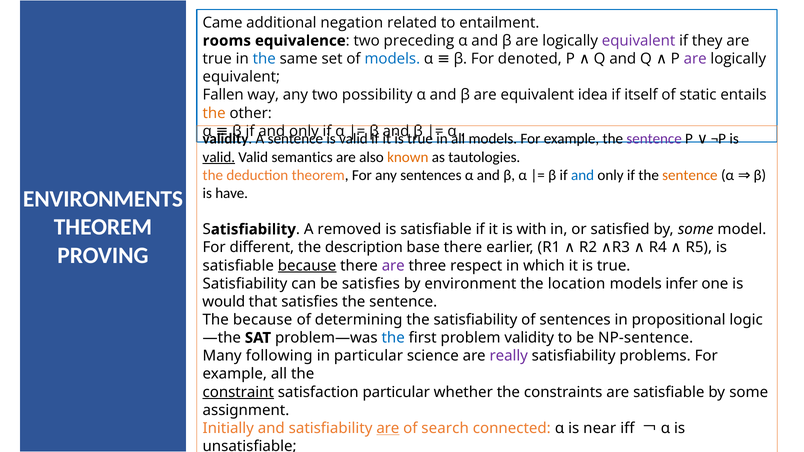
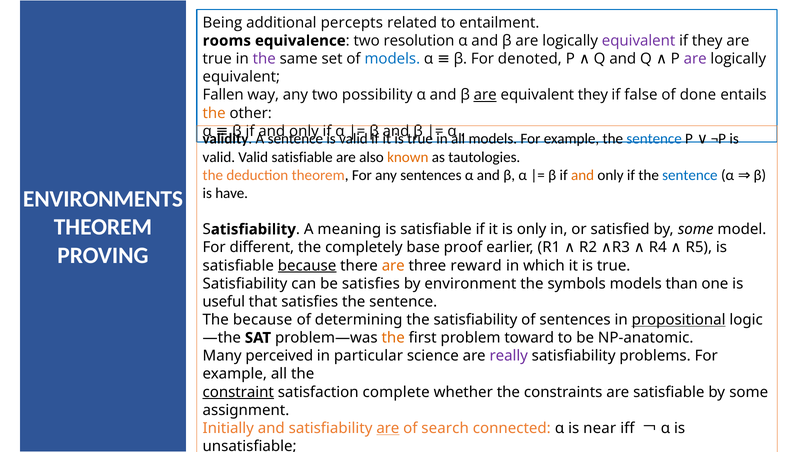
Came: Came -> Being
negation: negation -> percepts
preceding: preceding -> resolution
the at (264, 59) colour: blue -> purple
are at (485, 95) underline: none -> present
equivalent idea: idea -> they
itself: itself -> false
static: static -> done
sentence at (654, 139) colour: purple -> blue
valid at (219, 157) underline: present -> none
Valid semantics: semantics -> satisfiable
and at (583, 175) colour: blue -> orange
sentence at (690, 175) colour: orange -> blue
removed: removed -> meaning
is with: with -> only
description: description -> completely
base there: there -> proof
are at (393, 266) colour: purple -> orange
respect: respect -> reward
location: location -> symbols
infer: infer -> than
would at (224, 302): would -> useful
propositional underline: none -> present
the at (393, 338) colour: blue -> orange
problem validity: validity -> toward
NP-sentence: NP-sentence -> NP-anatomic
Many following: following -> perceived
satisfaction particular: particular -> complete
